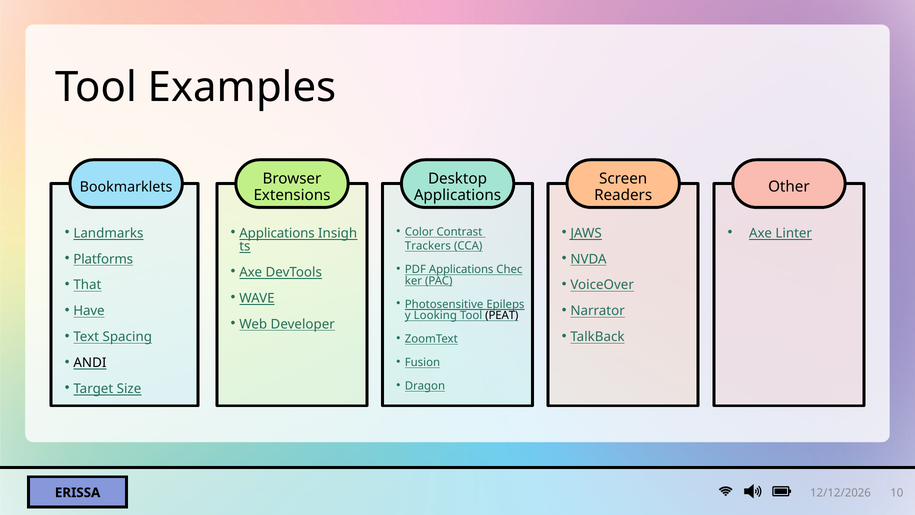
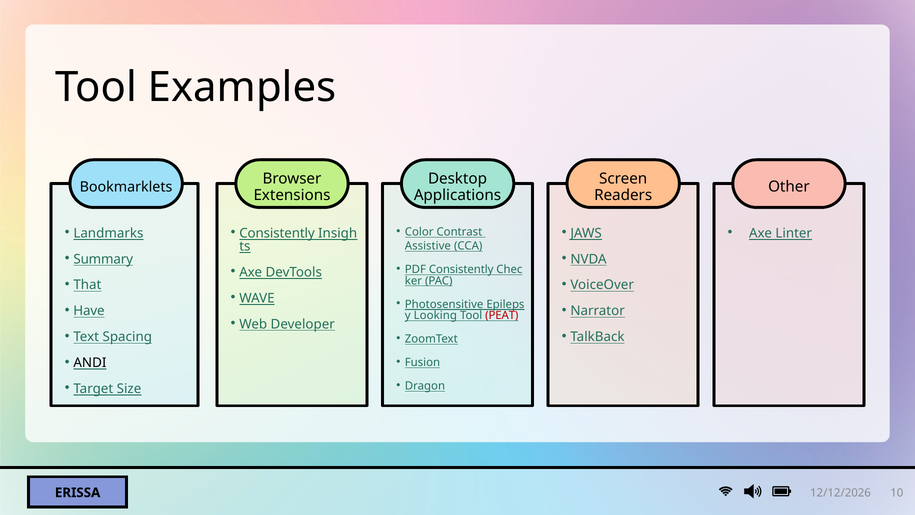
Applications at (277, 233): Applications -> Consistently
Trackers: Trackers -> Assistive
Platforms: Platforms -> Summary
PDF Applications: Applications -> Consistently
PEAT colour: black -> red
